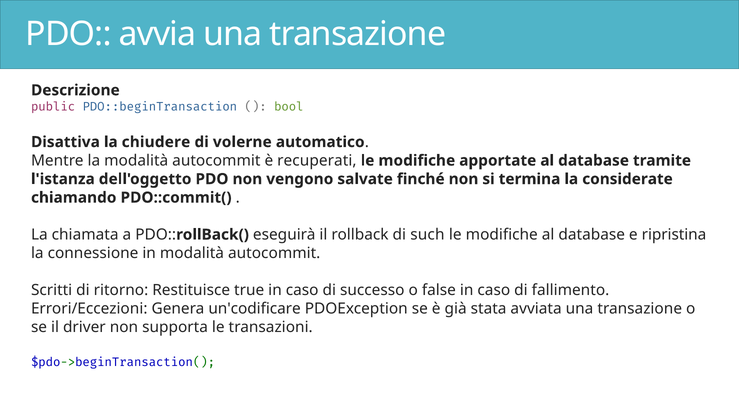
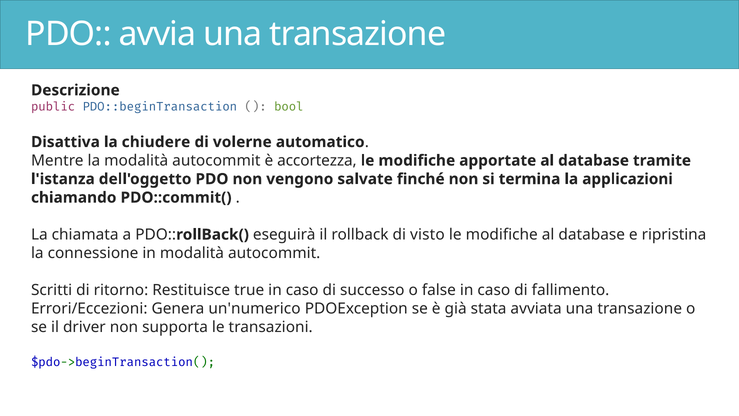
recuperati: recuperati -> accortezza
considerate: considerate -> applicazioni
such: such -> visto
un'codificare: un'codificare -> un'numerico
